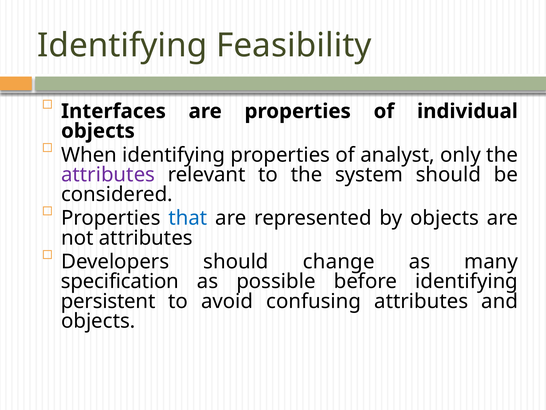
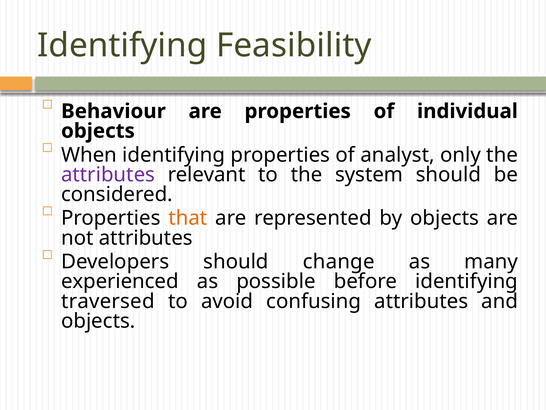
Interfaces: Interfaces -> Behaviour
that colour: blue -> orange
specification: specification -> experienced
persistent: persistent -> traversed
